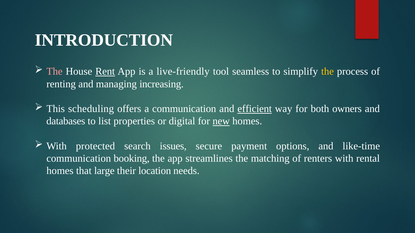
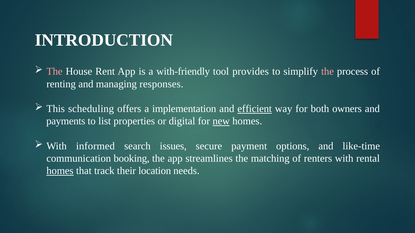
Rent underline: present -> none
live-friendly: live-friendly -> with-friendly
seamless: seamless -> provides
the at (328, 72) colour: yellow -> pink
increasing: increasing -> responses
a communication: communication -> implementation
databases: databases -> payments
protected: protected -> informed
homes at (60, 171) underline: none -> present
large: large -> track
